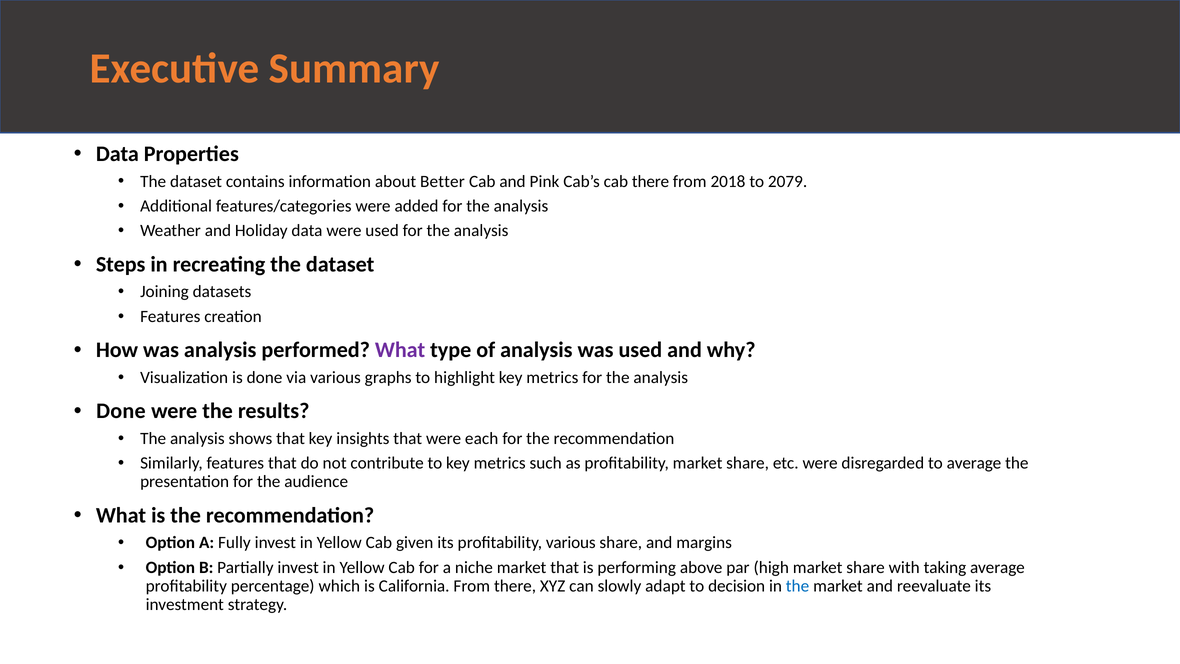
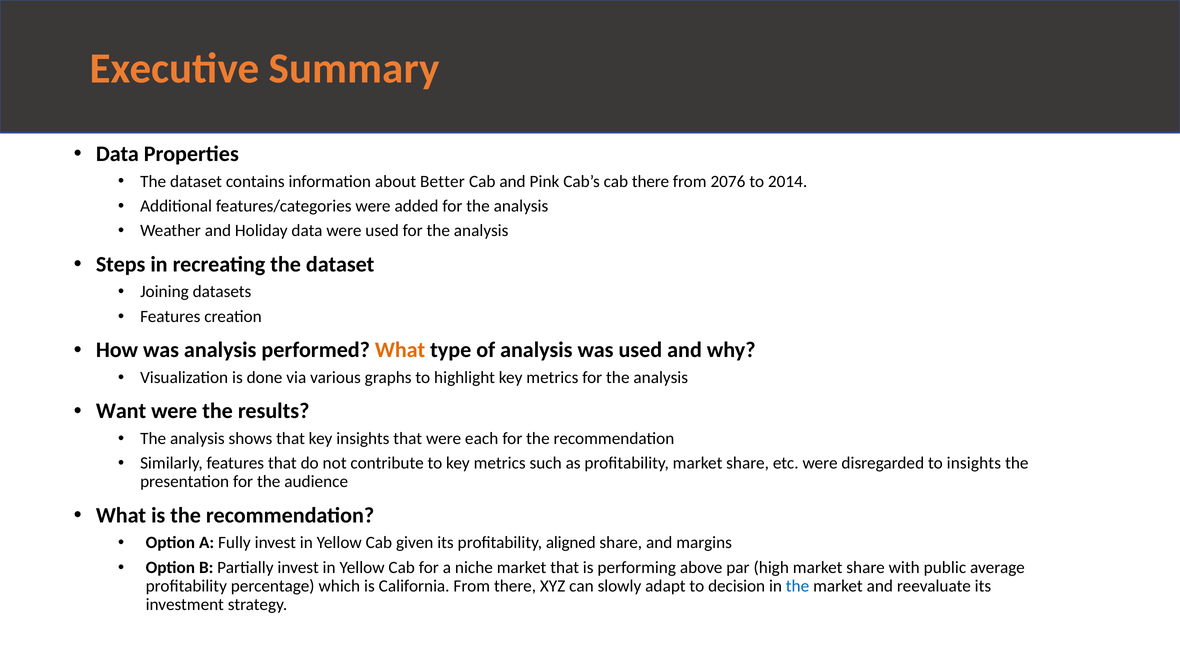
2018: 2018 -> 2076
2079: 2079 -> 2014
What at (400, 350) colour: purple -> orange
Done at (121, 411): Done -> Want
to average: average -> insights
profitability various: various -> aligned
taking: taking -> public
